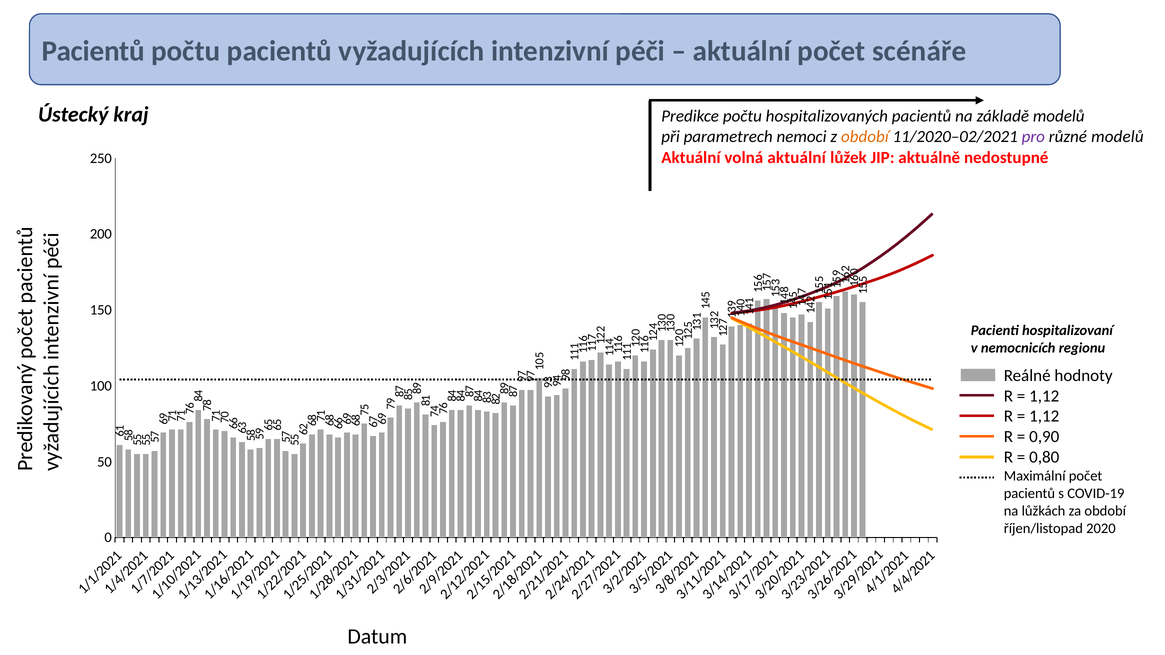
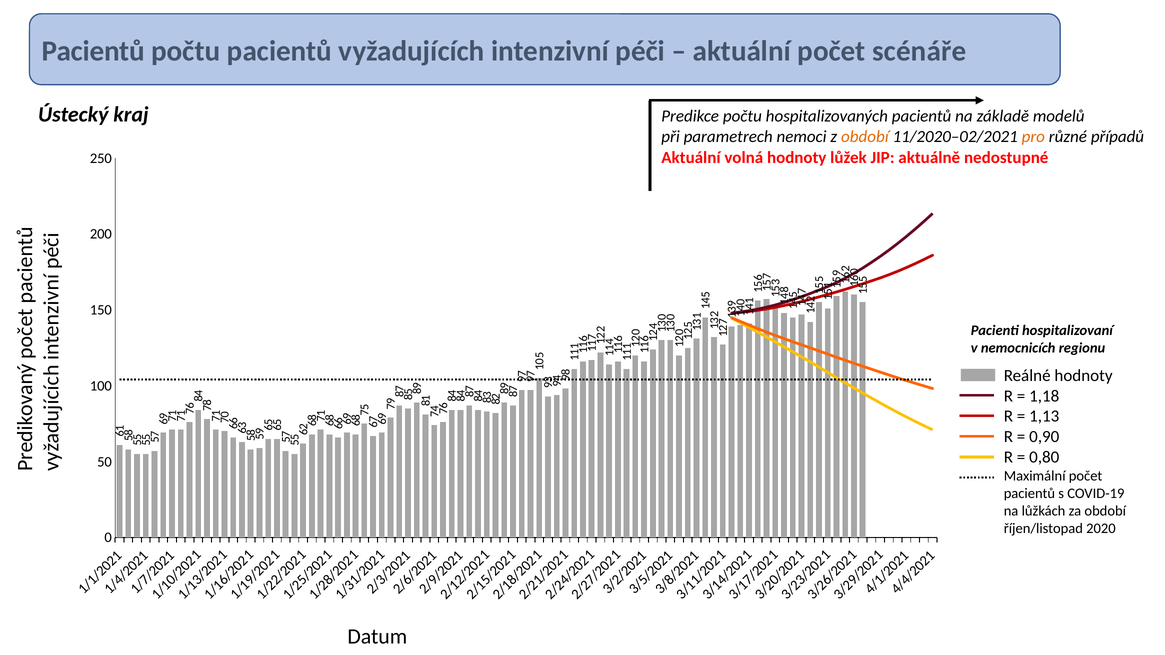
pro colour: purple -> orange
různé modelů: modelů -> případů
volná aktuální: aktuální -> hodnoty
1,12 at (1044, 396): 1,12 -> 1,18
1,12 at (1044, 417): 1,12 -> 1,13
